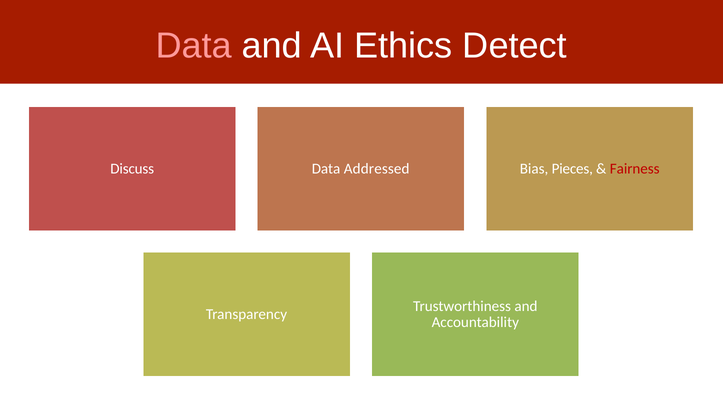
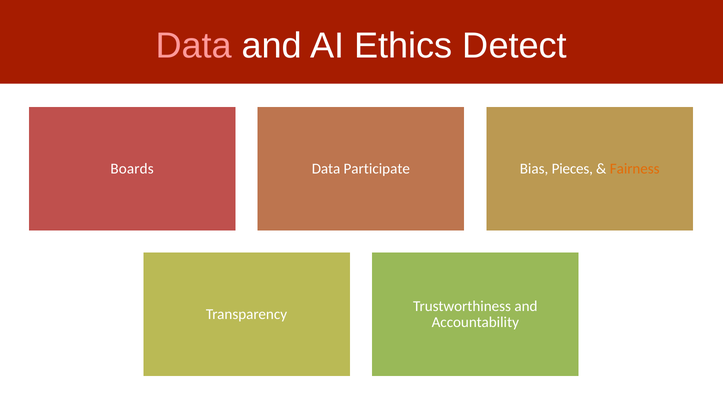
Discuss: Discuss -> Boards
Addressed: Addressed -> Participate
Fairness colour: red -> orange
